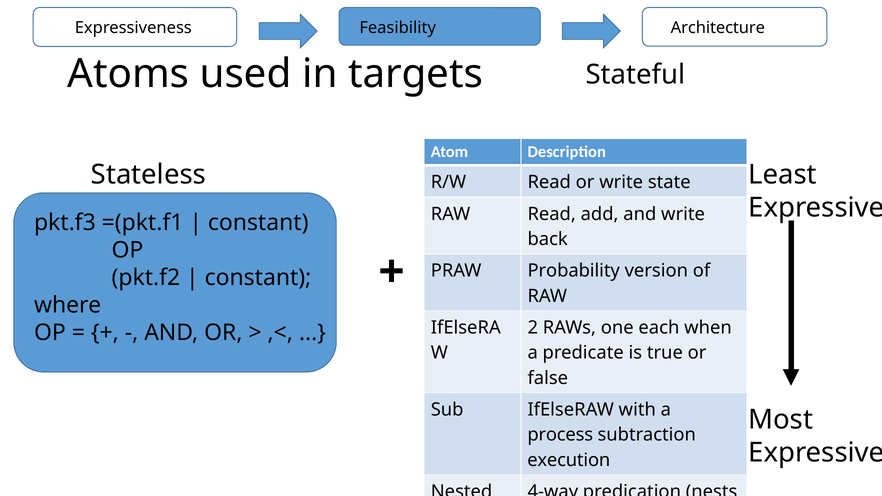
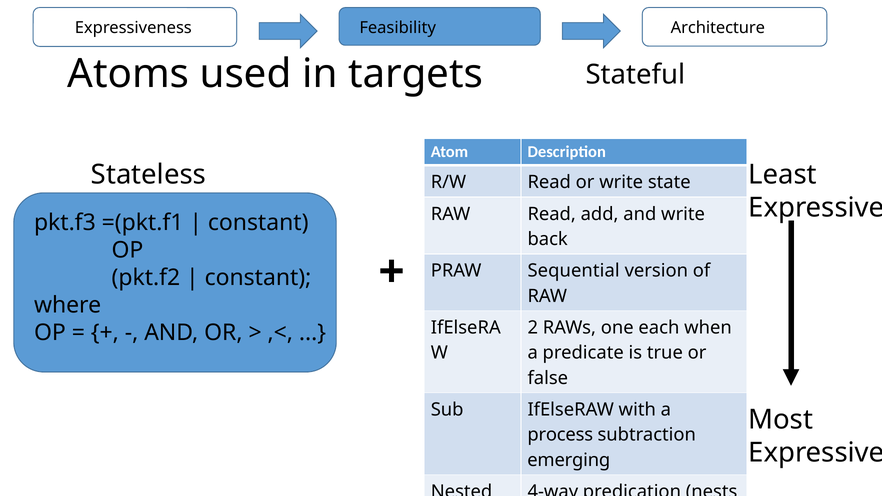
Probability: Probability -> Sequential
execution: execution -> emerging
